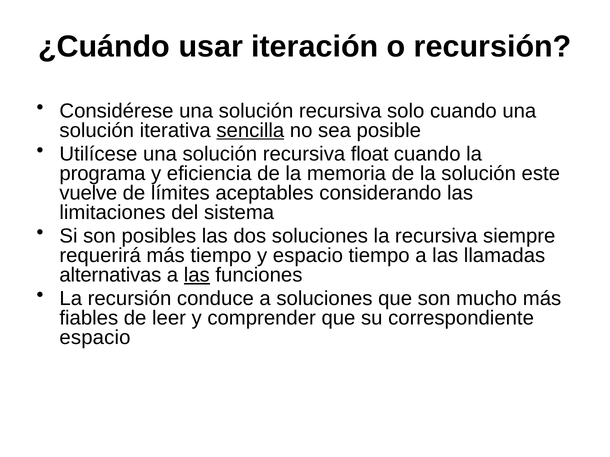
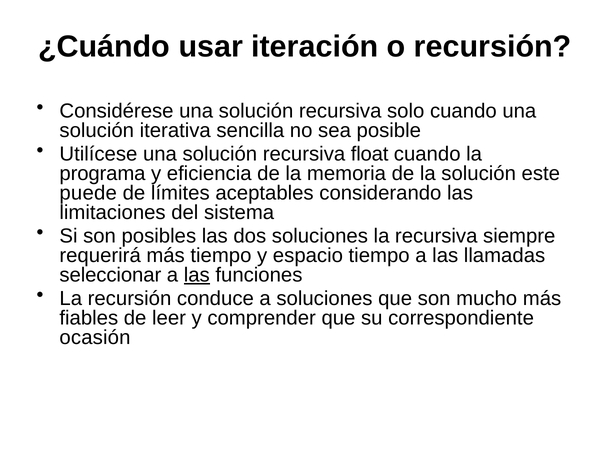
sencilla underline: present -> none
vuelve: vuelve -> puede
alternativas: alternativas -> seleccionar
espacio at (95, 338): espacio -> ocasión
